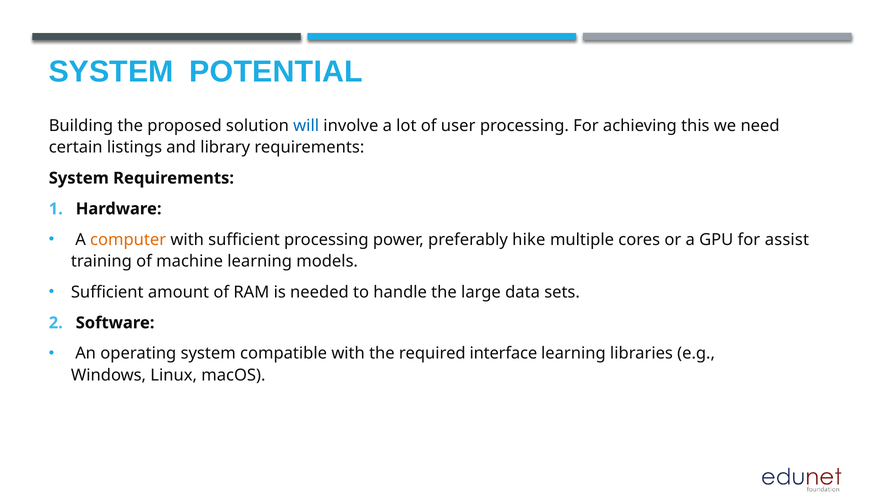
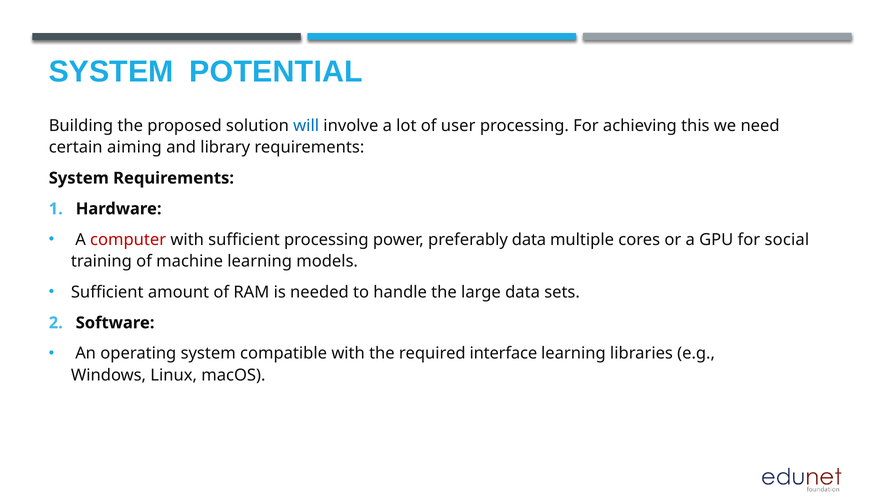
listings: listings -> aiming
computer colour: orange -> red
preferably hike: hike -> data
assist: assist -> social
